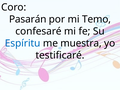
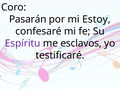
Temo: Temo -> Estoy
Espíritu colour: blue -> purple
muestra: muestra -> esclavos
